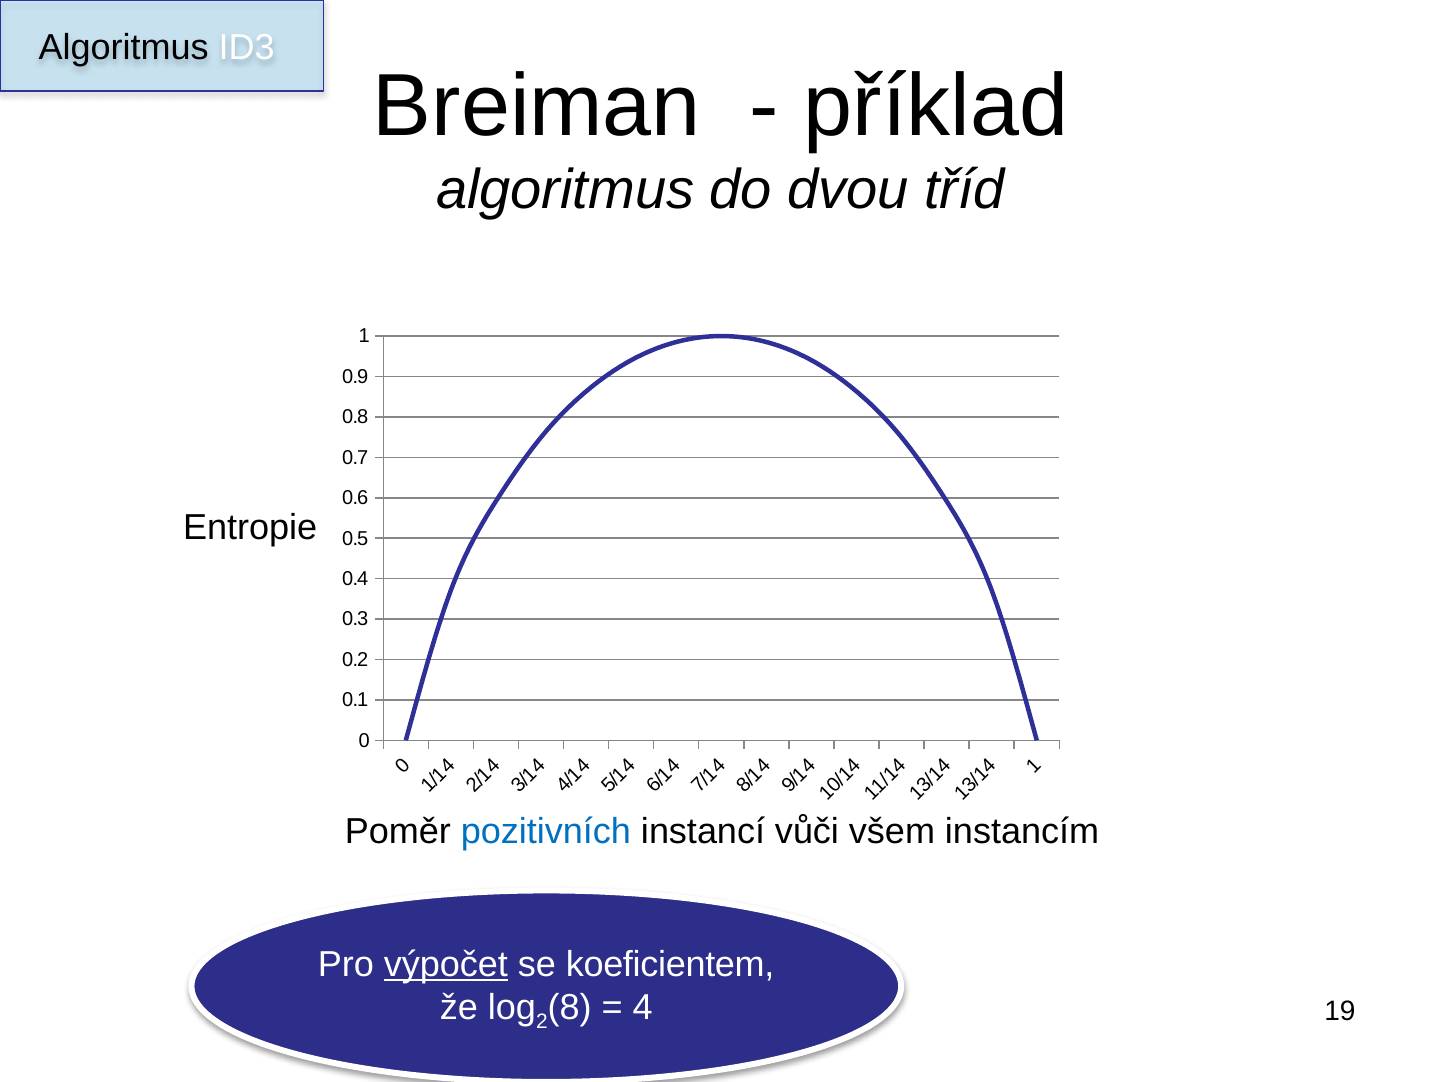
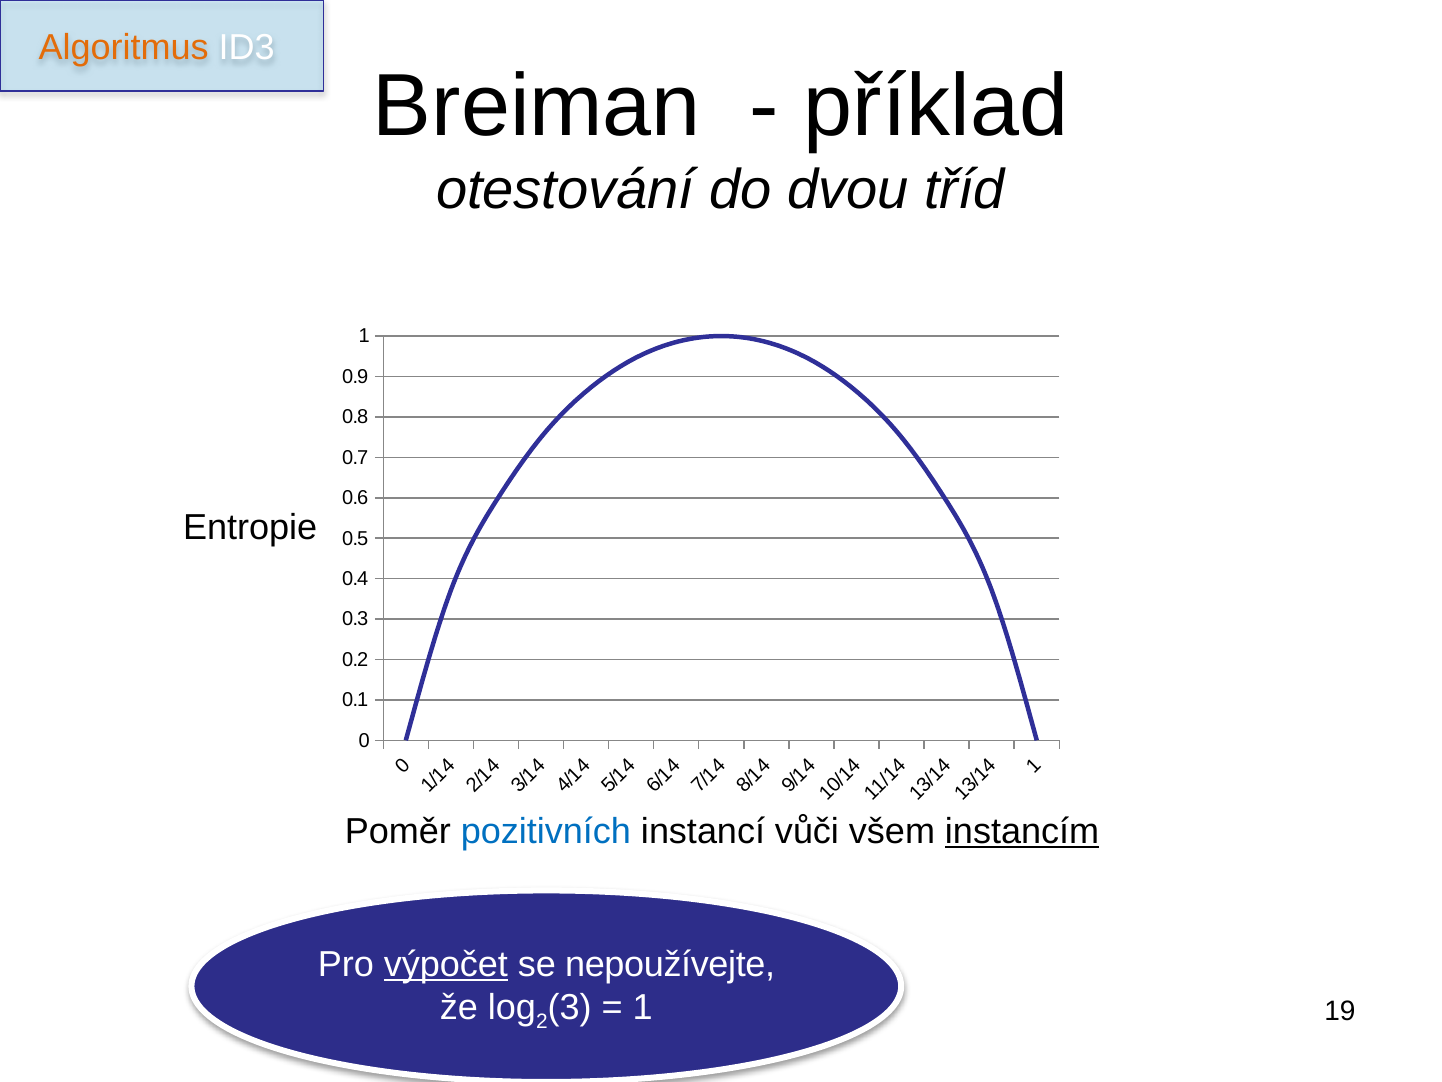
Algoritmus at (124, 48) colour: black -> orange
algoritmus at (565, 190): algoritmus -> otestování
instancím underline: none -> present
koeficientem: koeficientem -> nepoužívejte
8: 8 -> 3
4 at (643, 1007): 4 -> 1
